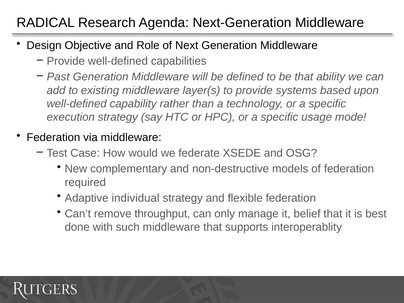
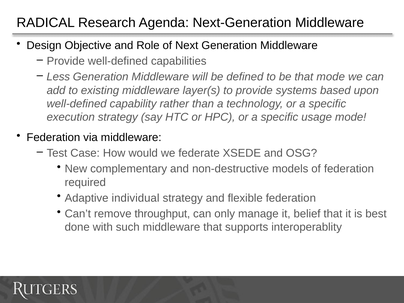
Past: Past -> Less
that ability: ability -> mode
